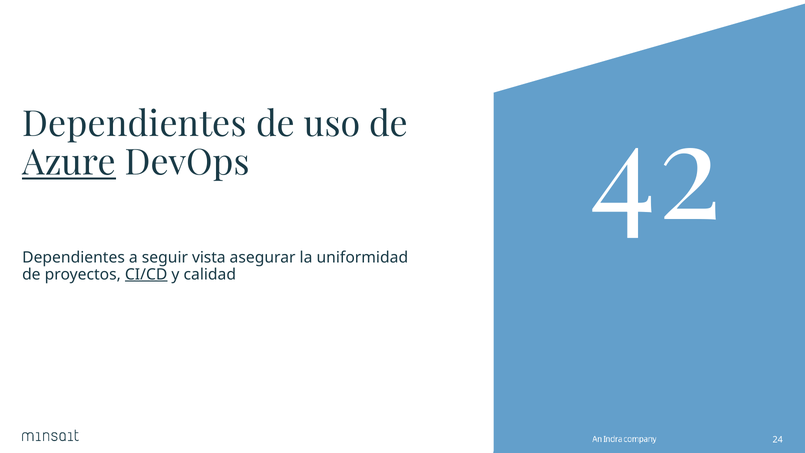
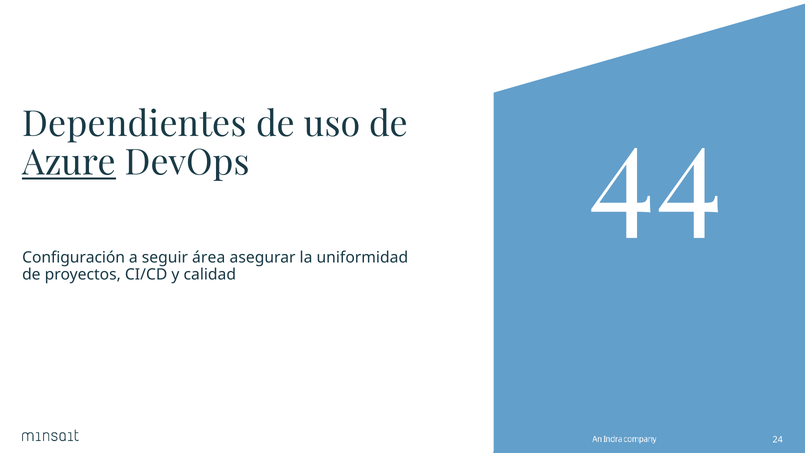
42: 42 -> 44
Dependientes at (74, 257): Dependientes -> Configuración
vista: vista -> área
CI/CD underline: present -> none
